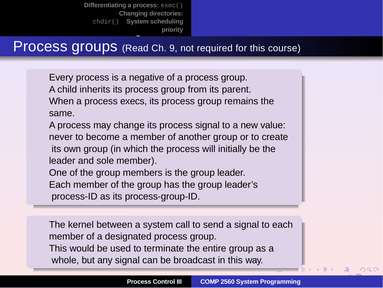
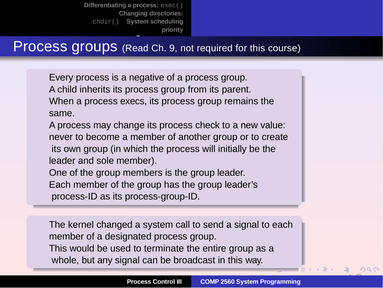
process signal: signal -> check
between: between -> changed
